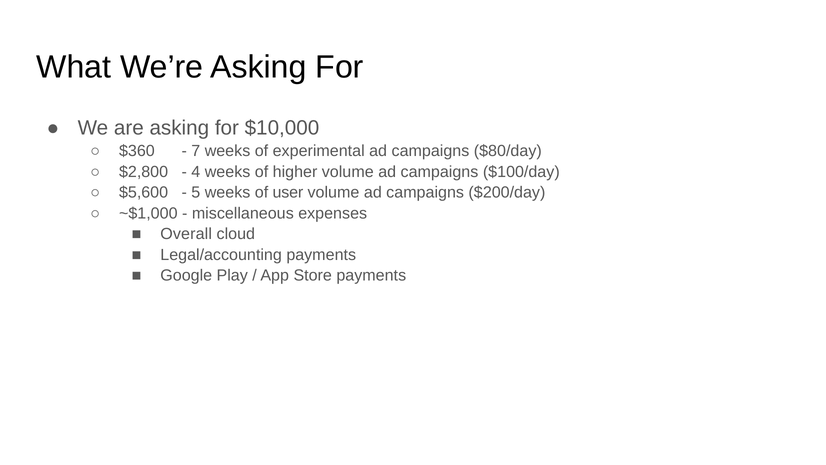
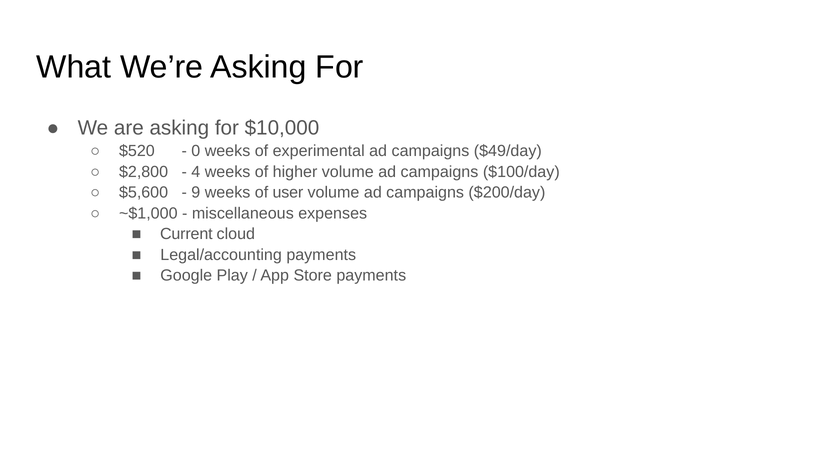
$360: $360 -> $520
7: 7 -> 0
$80/day: $80/day -> $49/day
5: 5 -> 9
Overall: Overall -> Current
